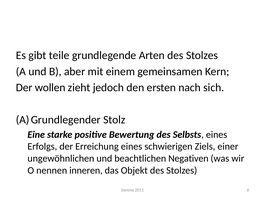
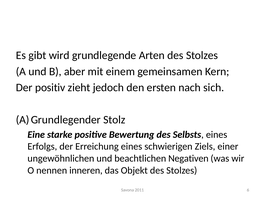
teile: teile -> wird
wollen: wollen -> positiv
